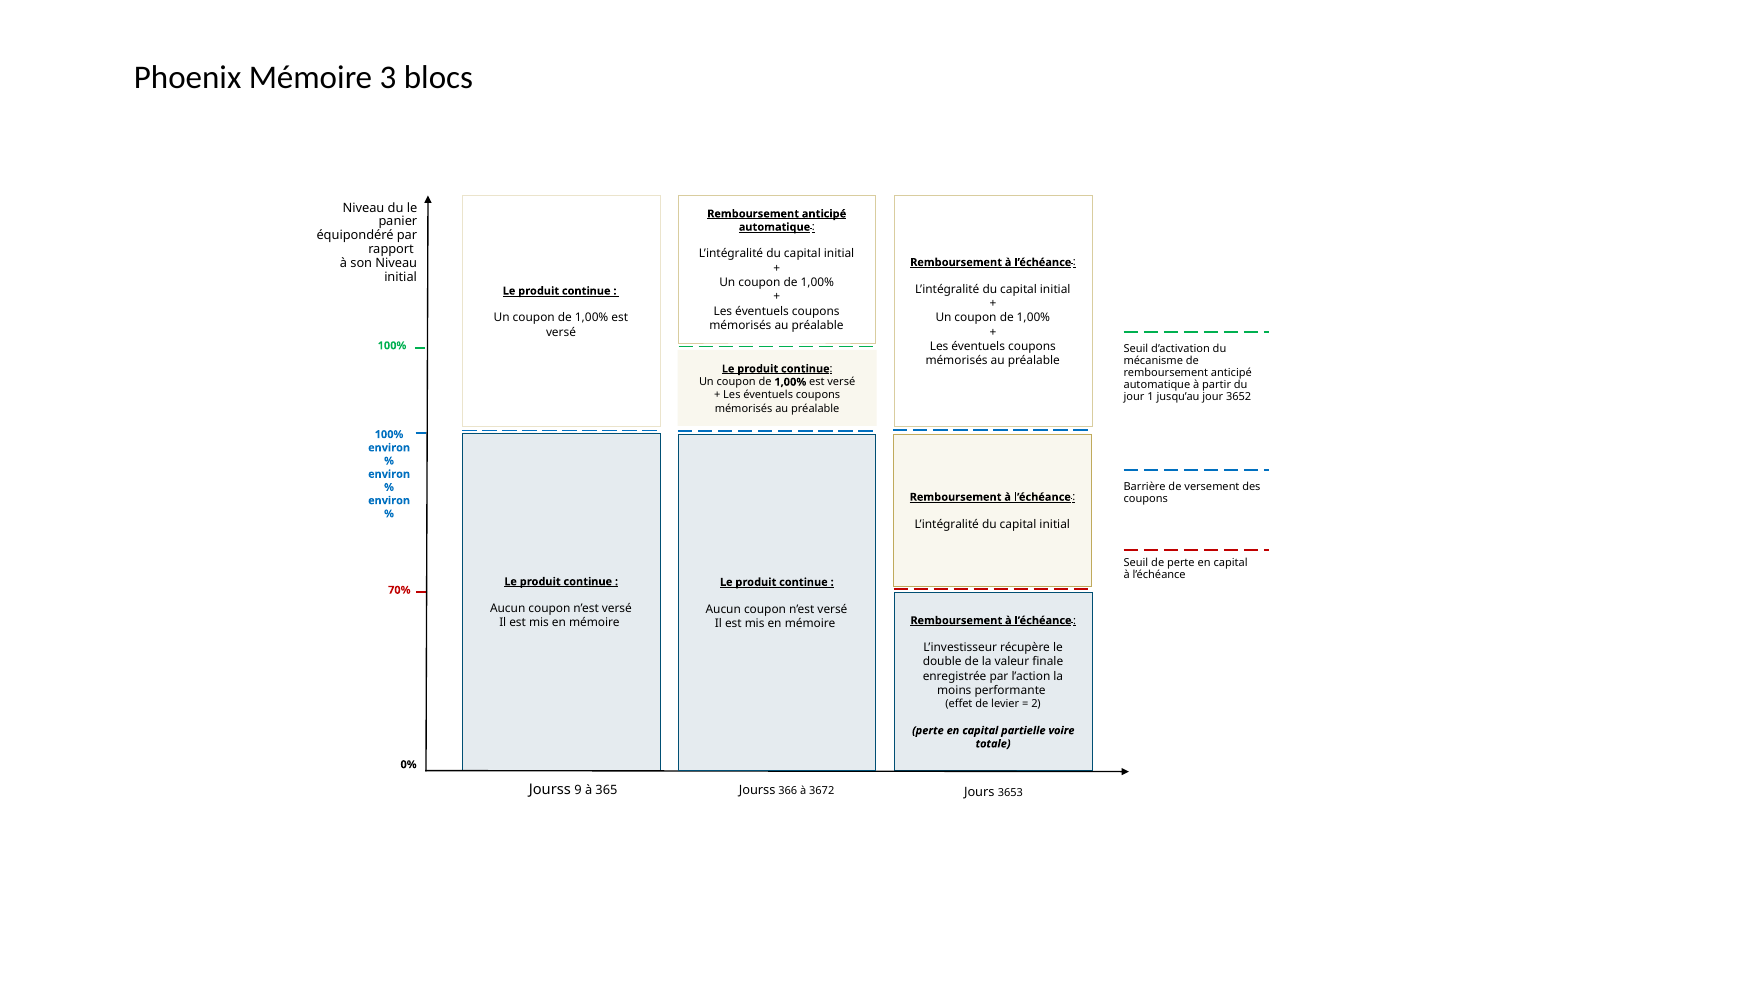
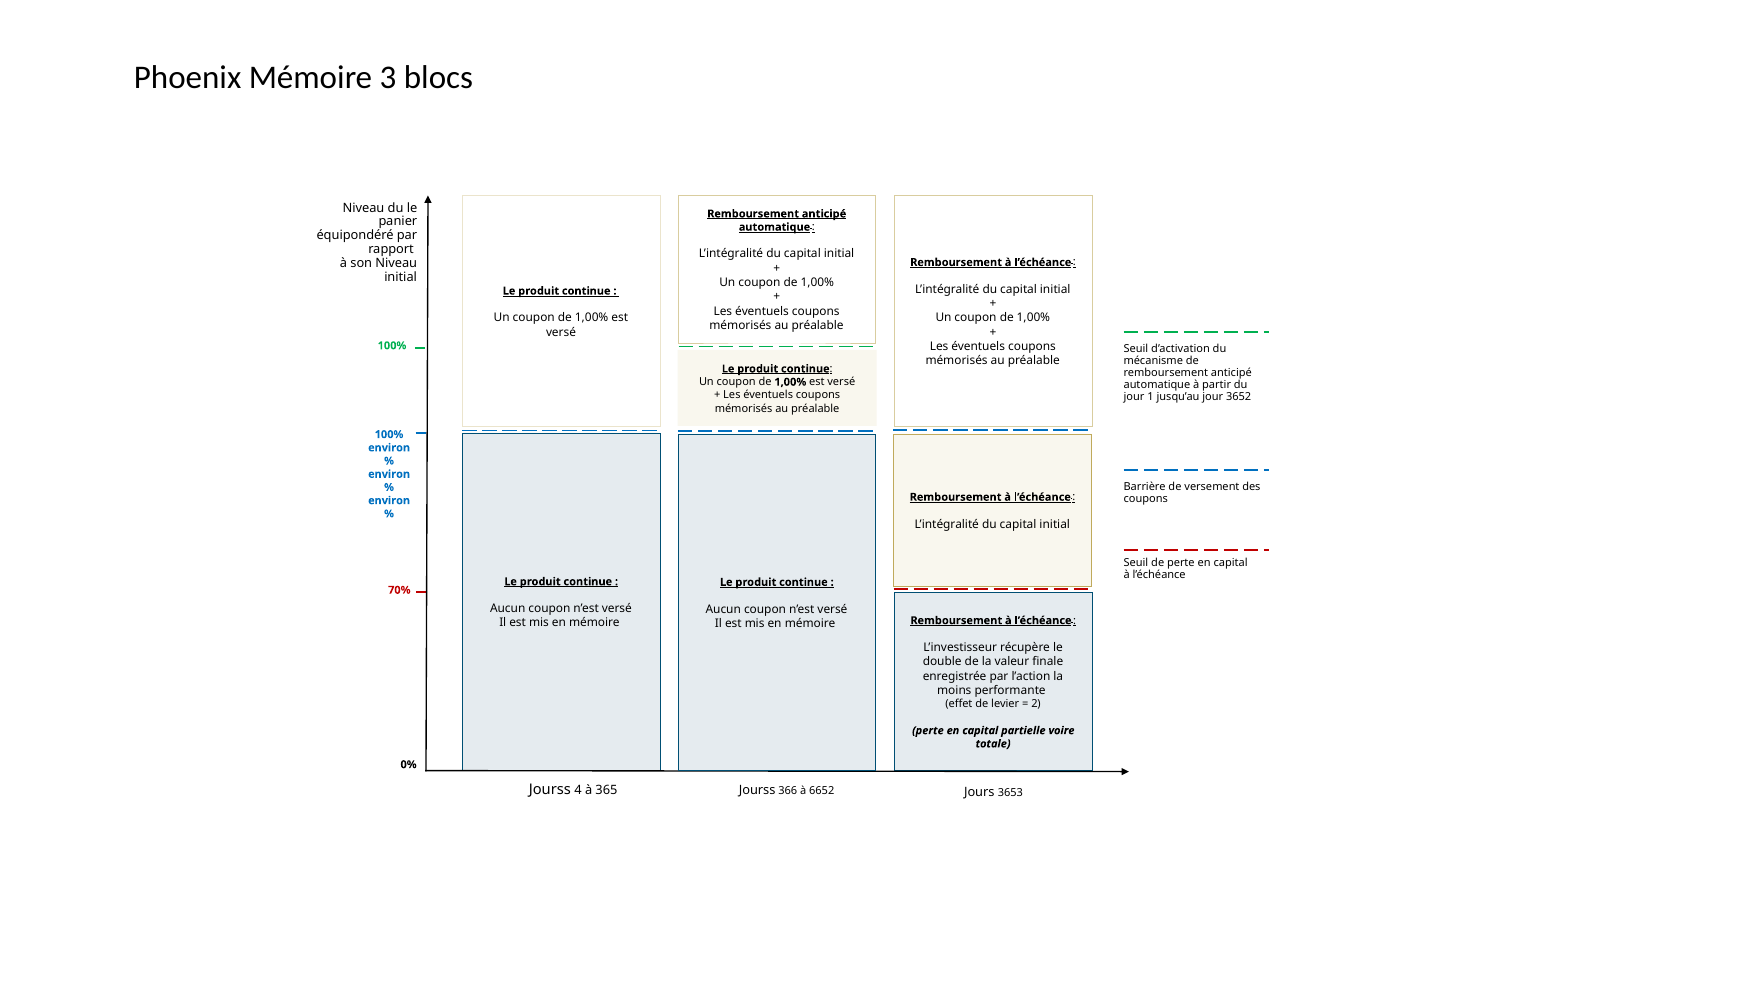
9: 9 -> 4
3672: 3672 -> 6652
